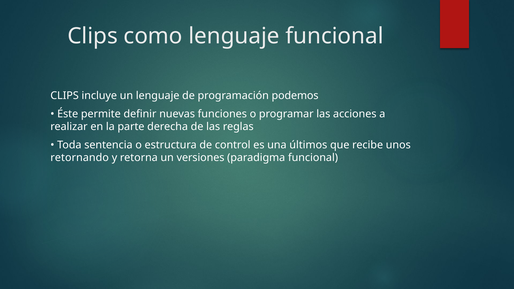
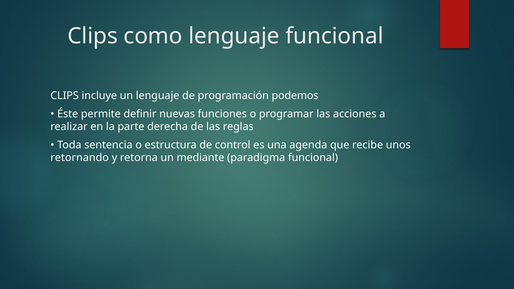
últimos: últimos -> agenda
versiones: versiones -> mediante
